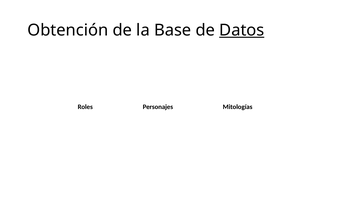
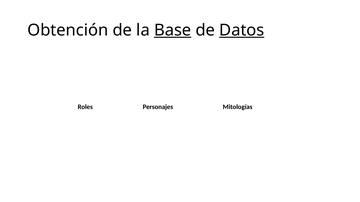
Base underline: none -> present
